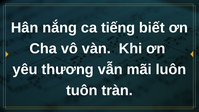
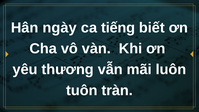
nắng: nắng -> ngày
